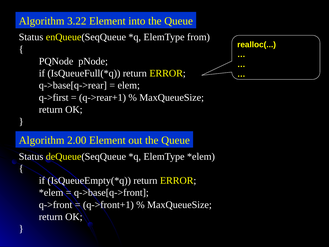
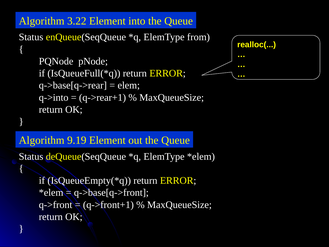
q->first: q->first -> q->into
2.00: 2.00 -> 9.19
